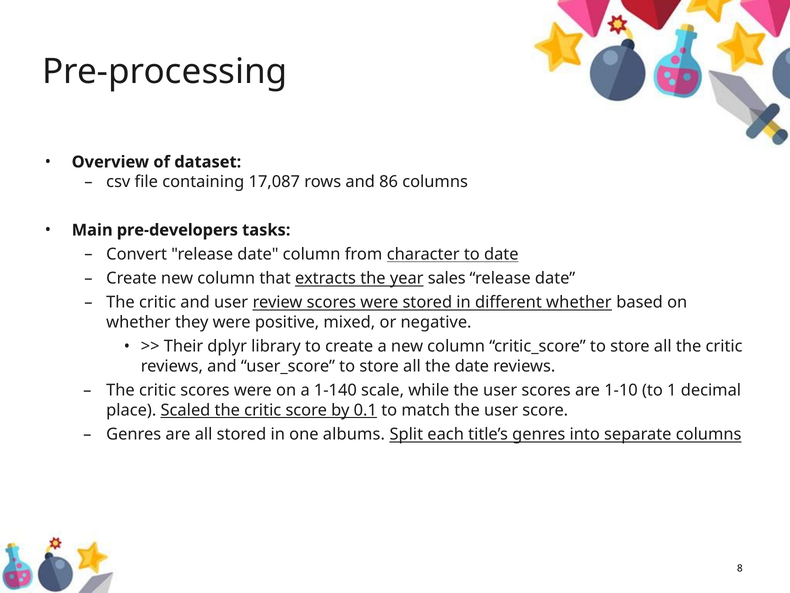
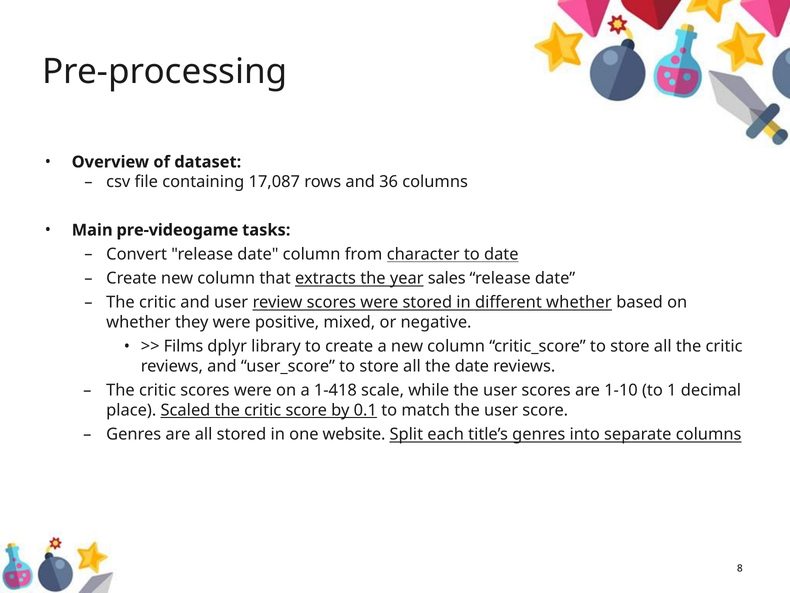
86: 86 -> 36
pre-developers: pre-developers -> pre-videogame
Their: Their -> Films
1-140: 1-140 -> 1-418
albums: albums -> website
